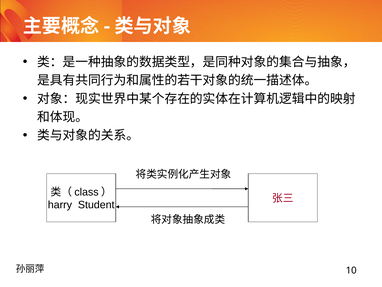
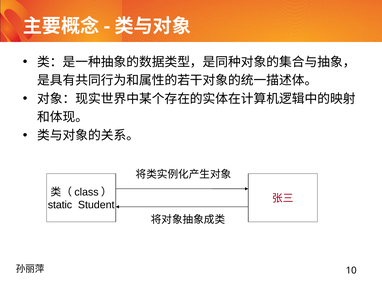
harry: harry -> static
